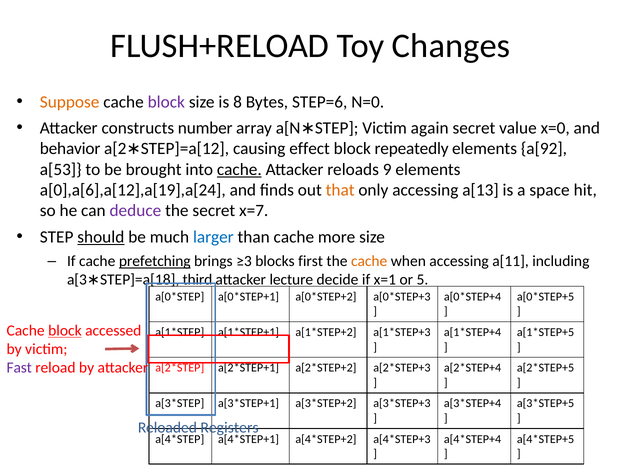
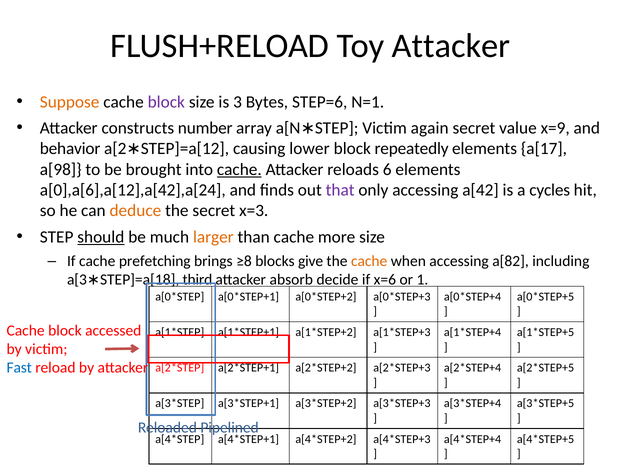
Toy Changes: Changes -> Attacker
8: 8 -> 3
N=0: N=0 -> N=1
x=0: x=0 -> x=9
effect: effect -> lower
a[92: a[92 -> a[17
a[53: a[53 -> a[98
9: 9 -> 6
a[0],a[6],a[12],a[19],a[24: a[0],a[6],a[12],a[19],a[24 -> a[0],a[6],a[12],a[42],a[24
that colour: orange -> purple
a[13: a[13 -> a[42
space: space -> cycles
deduce colour: purple -> orange
x=7: x=7 -> x=3
larger colour: blue -> orange
prefetching underline: present -> none
≥3: ≥3 -> ≥8
first: first -> give
a[11: a[11 -> a[82
lecture: lecture -> absorb
x=1: x=1 -> x=6
5: 5 -> 1
block at (65, 331) underline: present -> none
Fast colour: purple -> blue
Registers: Registers -> Pipelined
